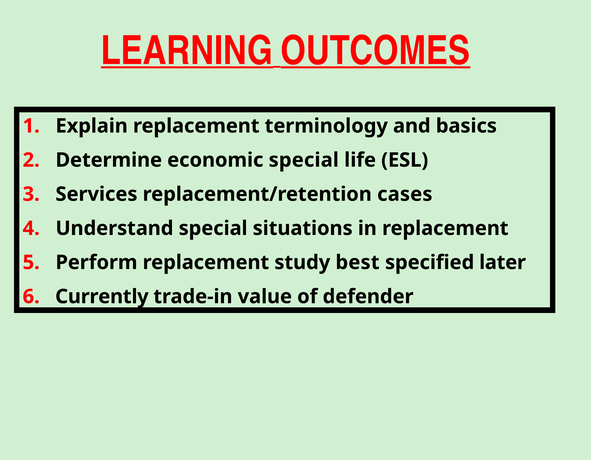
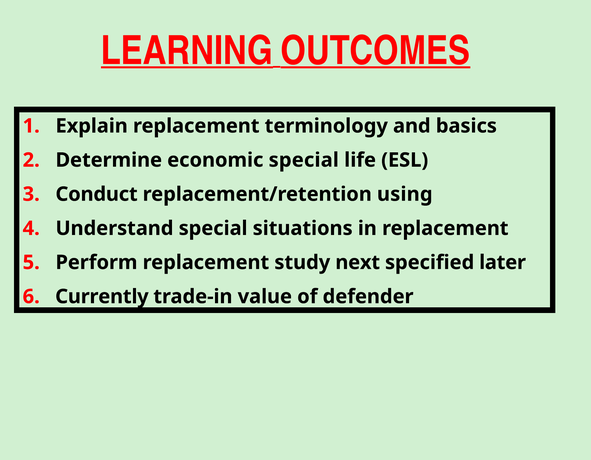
Services: Services -> Conduct
cases: cases -> using
best: best -> next
